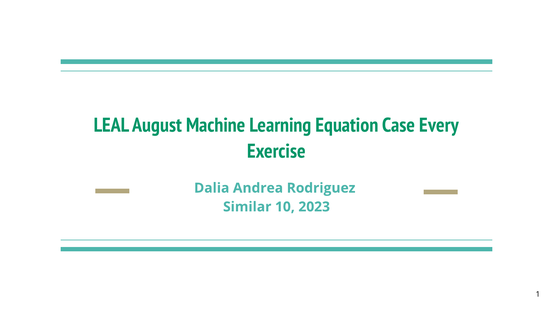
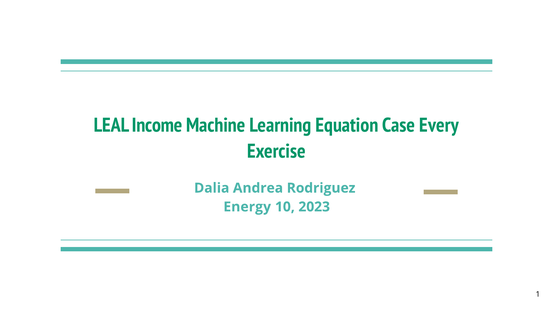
August: August -> Income
Similar: Similar -> Energy
